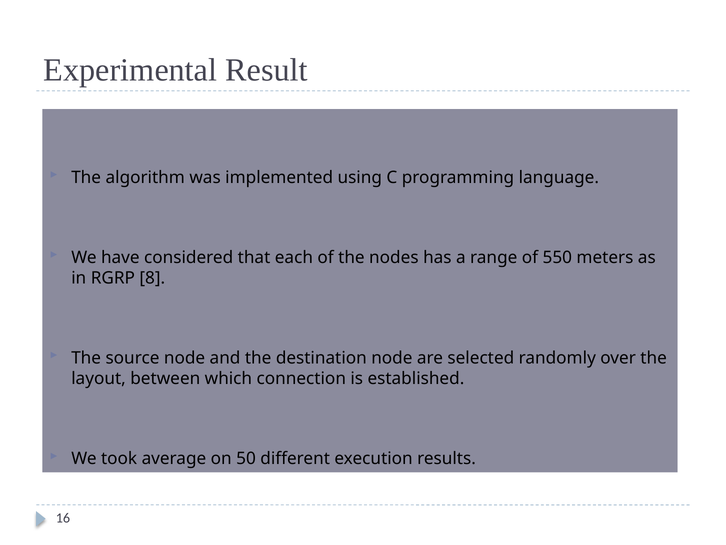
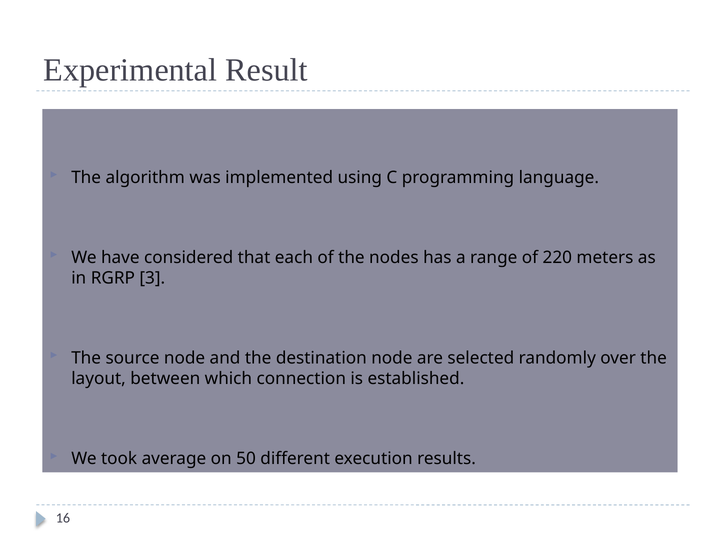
550: 550 -> 220
8: 8 -> 3
